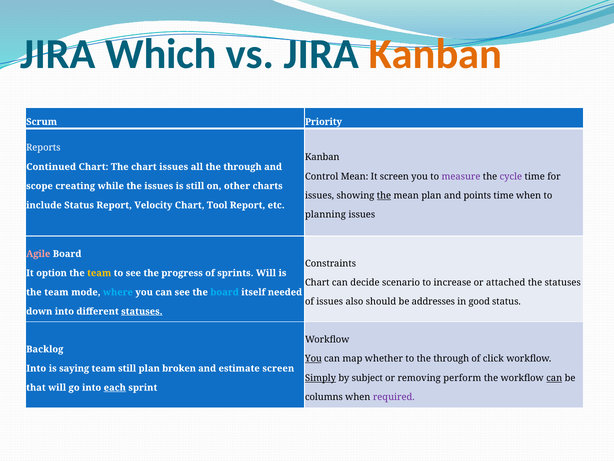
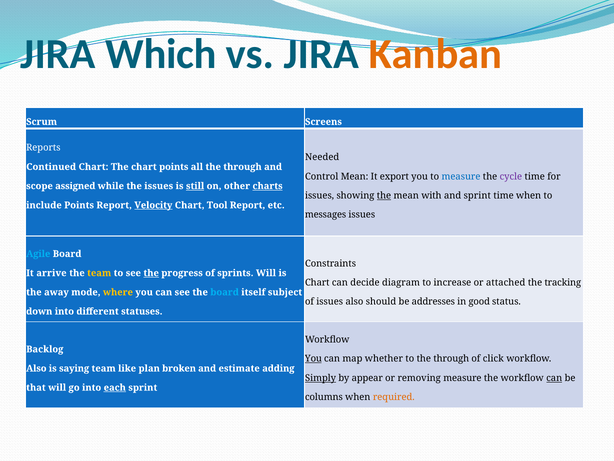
Priority: Priority -> Screens
Kanban at (322, 157): Kanban -> Needed
chart issues: issues -> points
It screen: screen -> export
measure at (461, 176) colour: purple -> blue
creating: creating -> assigned
still at (195, 186) underline: none -> present
charts underline: none -> present
mean plan: plan -> with
and points: points -> sprint
include Status: Status -> Points
Velocity underline: none -> present
planning: planning -> messages
Agile colour: pink -> light blue
option: option -> arrive
the at (151, 273) underline: none -> present
scenario: scenario -> diagram
the statuses: statuses -> tracking
team at (56, 292): team -> away
where colour: light blue -> yellow
needed: needed -> subject
statuses at (142, 311) underline: present -> none
Into at (36, 368): Into -> Also
team still: still -> like
estimate screen: screen -> adding
subject: subject -> appear
removing perform: perform -> measure
required colour: purple -> orange
